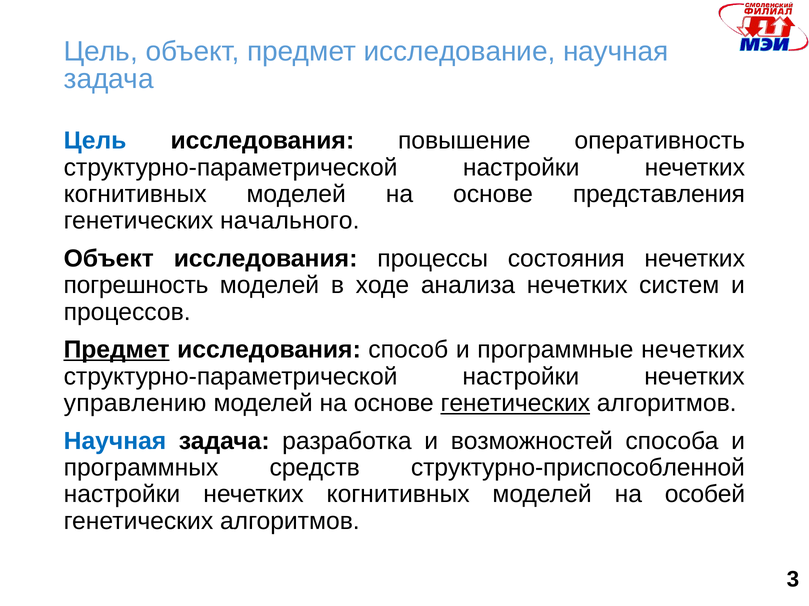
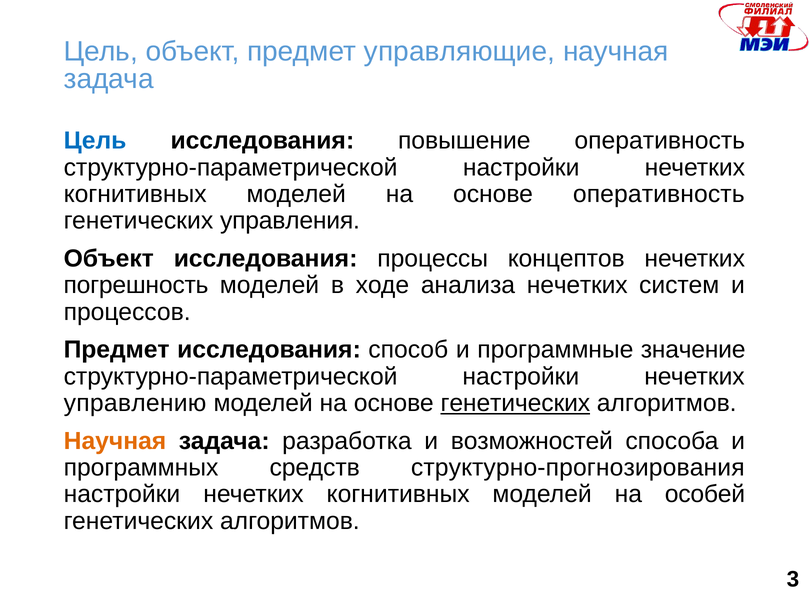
исследование: исследование -> управляющие
основе представления: представления -> оперативность
начального: начального -> управления
состояния: состояния -> концептов
Предмет at (117, 350) underline: present -> none
программные нечетких: нечетких -> значение
Научная at (115, 442) colour: blue -> orange
структурно-приспособленной: структурно-приспособленной -> структурно-прогнозирования
